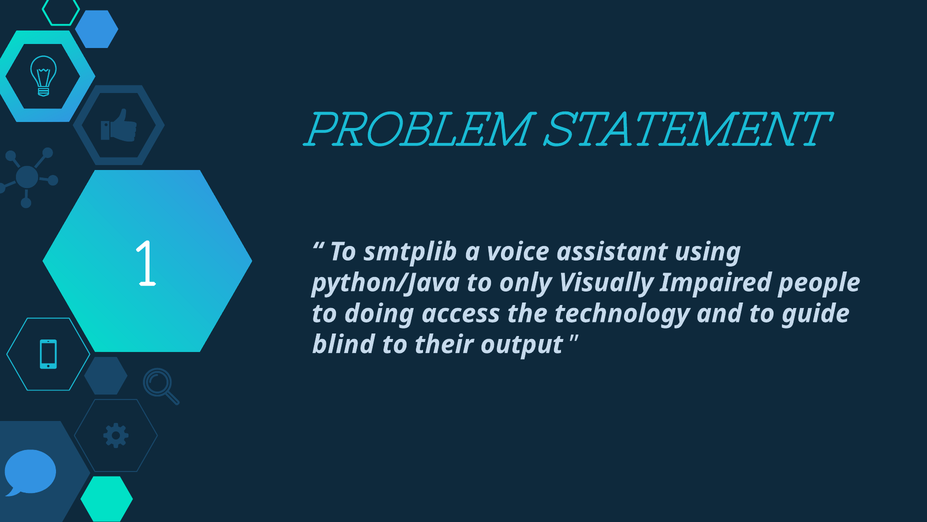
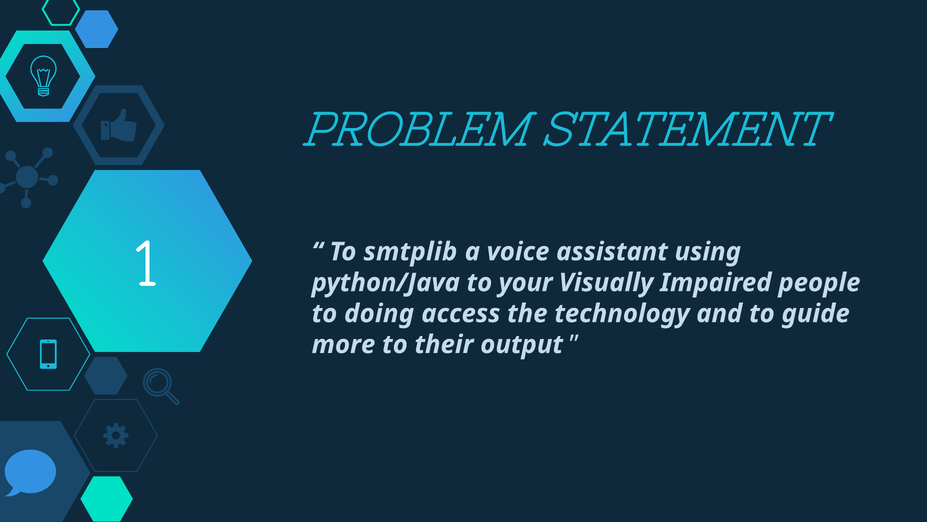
only: only -> your
blind: blind -> more
